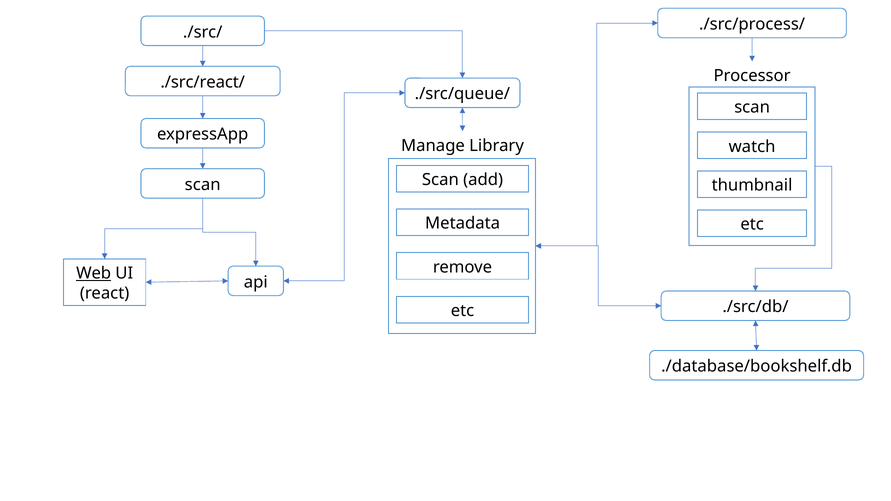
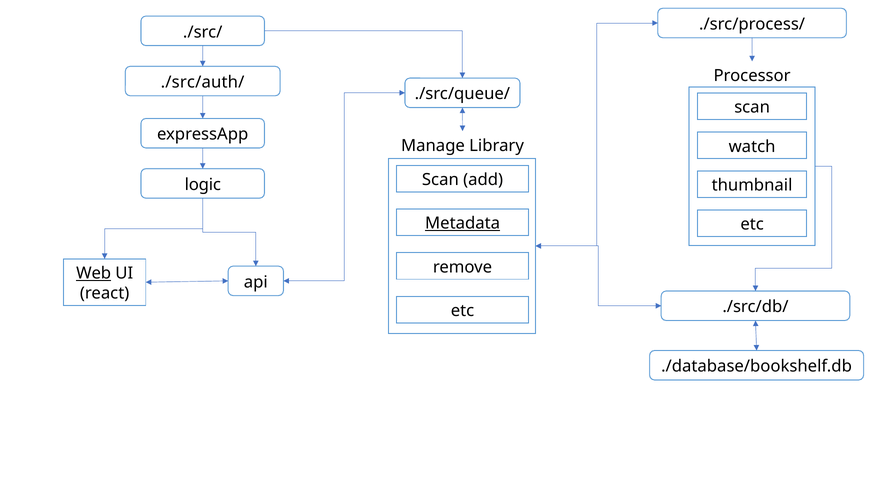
./src/react/: ./src/react/ -> ./src/auth/
scan at (203, 185): scan -> logic
Metadata underline: none -> present
